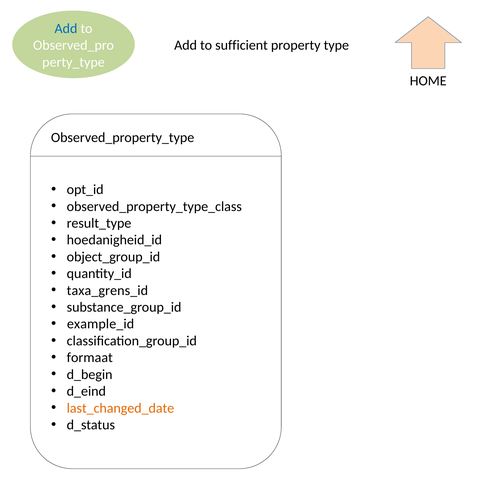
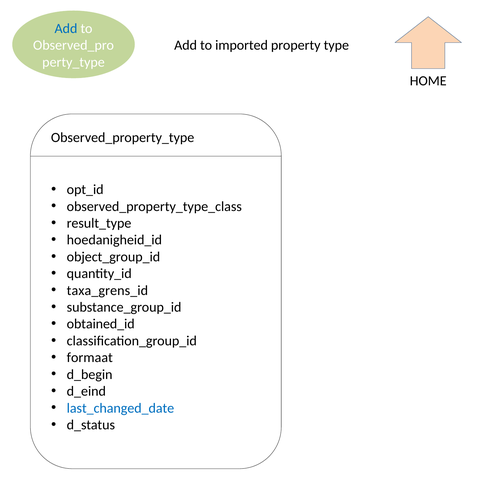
sufficient: sufficient -> imported
example_id: example_id -> obtained_id
last_changed_date colour: orange -> blue
